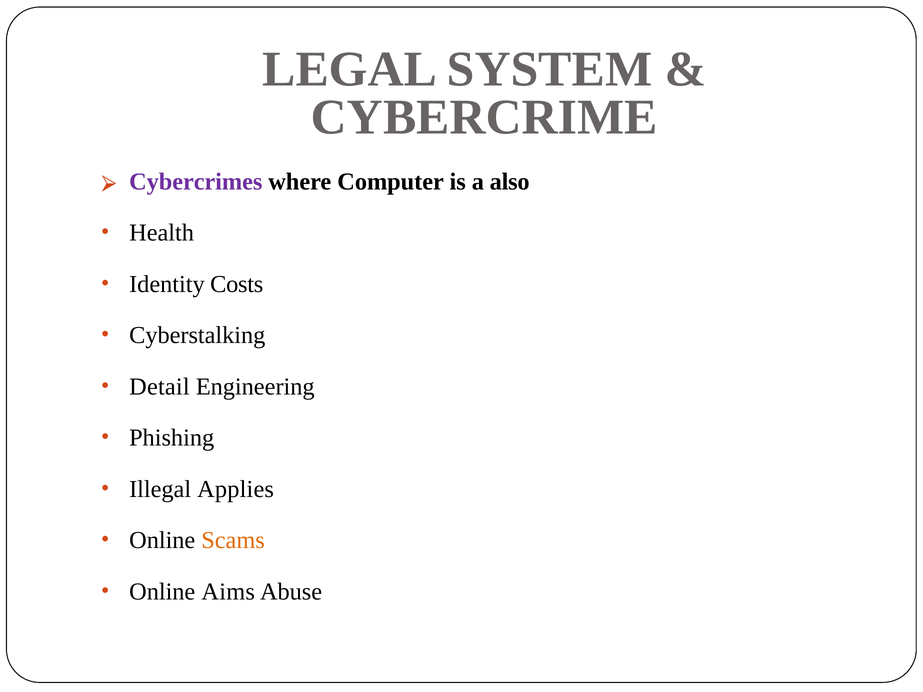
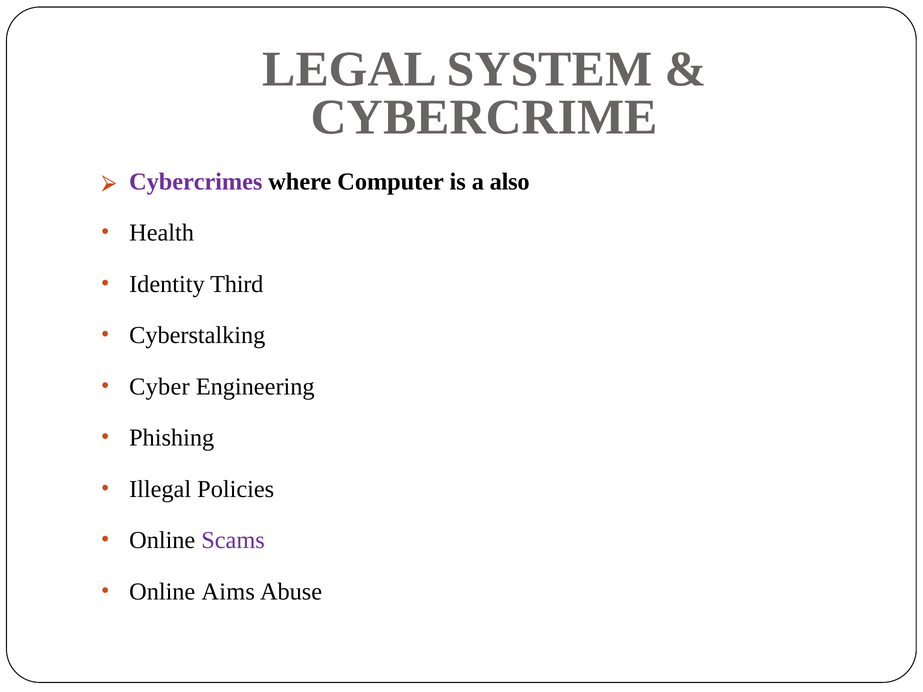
Costs: Costs -> Third
Detail: Detail -> Cyber
Applies: Applies -> Policies
Scams colour: orange -> purple
